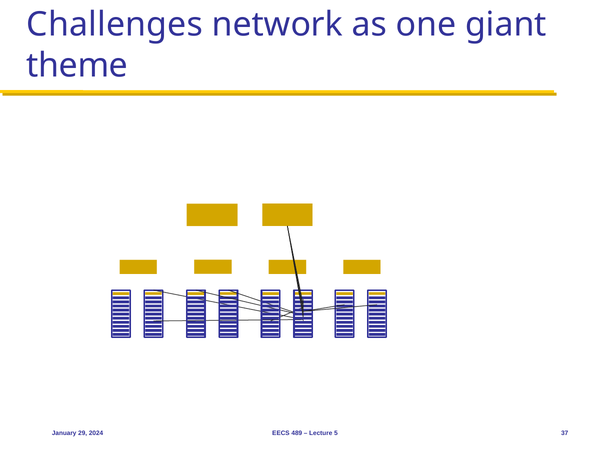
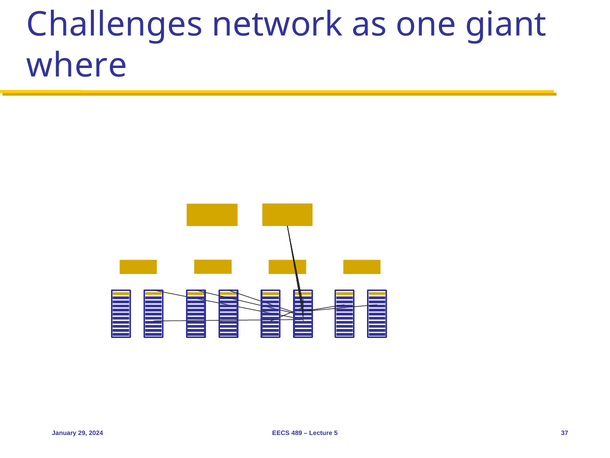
theme: theme -> where
